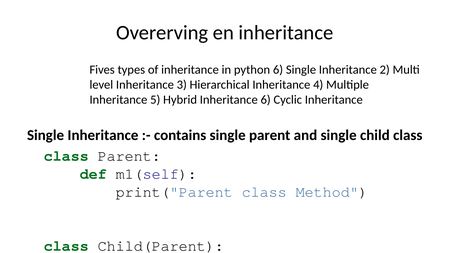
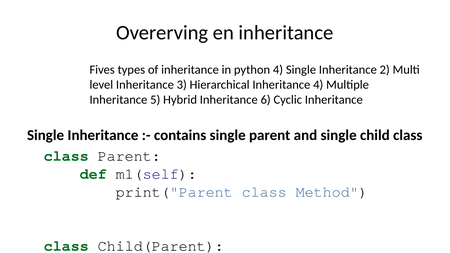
python 6: 6 -> 4
